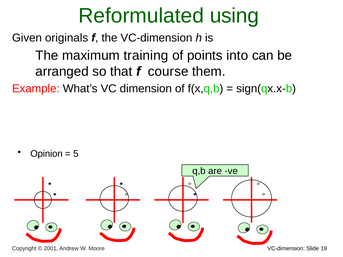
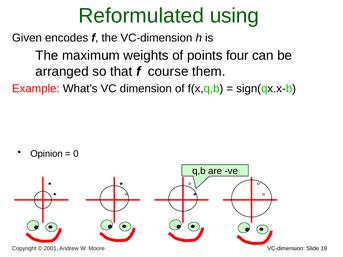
originals: originals -> encodes
training: training -> weights
into: into -> four
5: 5 -> 0
